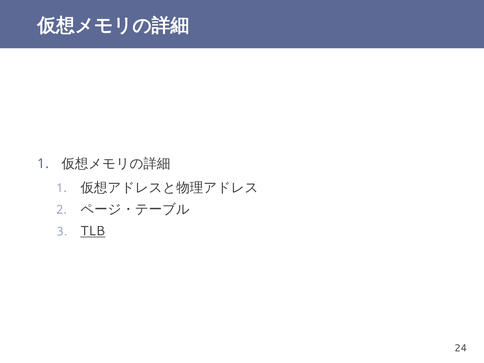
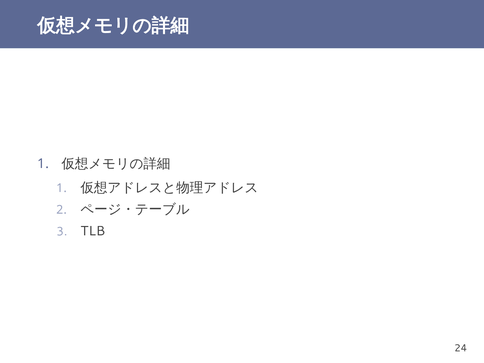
TLB underline: present -> none
